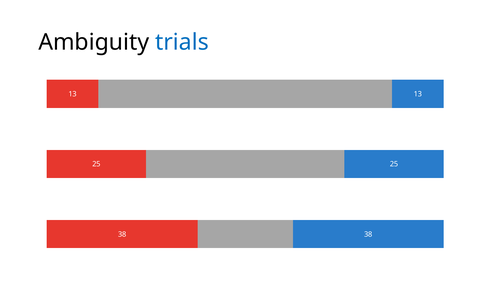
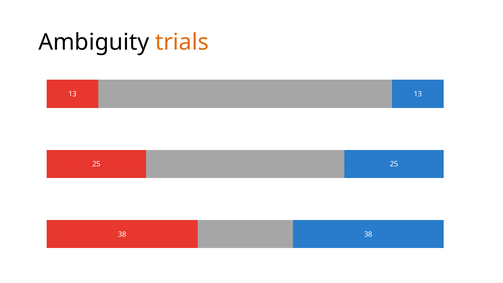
trials colour: blue -> orange
